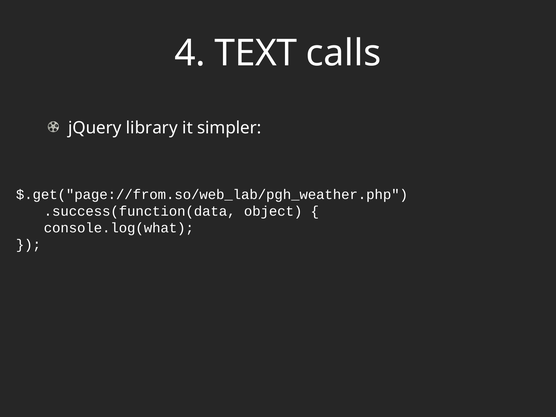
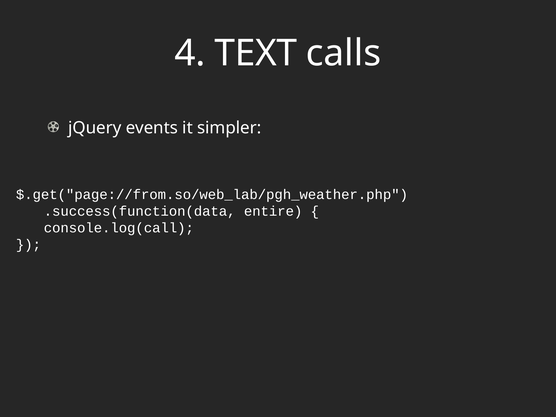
library: library -> events
object: object -> entire
console.log(what: console.log(what -> console.log(call
